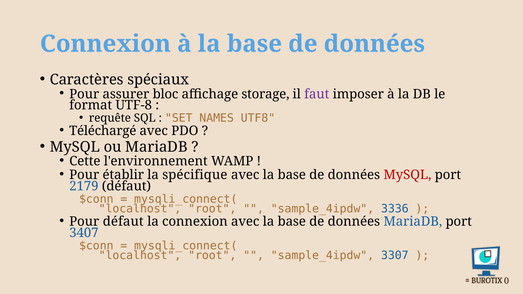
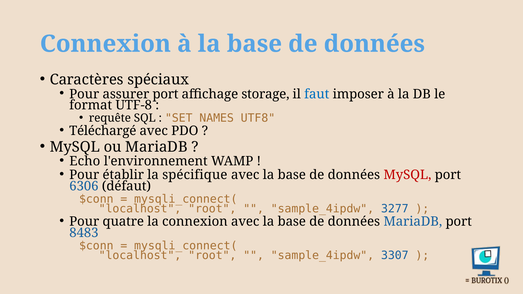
assurer bloc: bloc -> port
faut colour: purple -> blue
Cette: Cette -> Echo
2179: 2179 -> 6306
3336: 3336 -> 3277
Pour défaut: défaut -> quatre
3407: 3407 -> 8483
